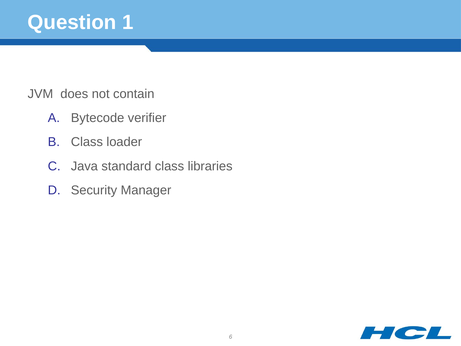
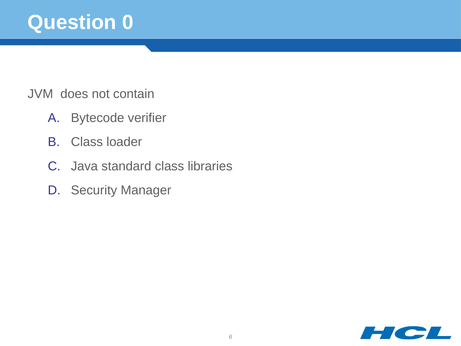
1: 1 -> 0
